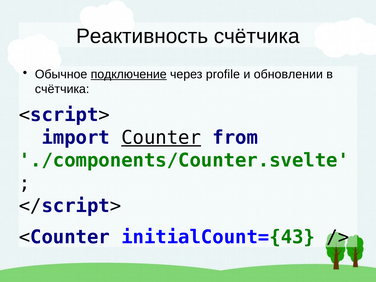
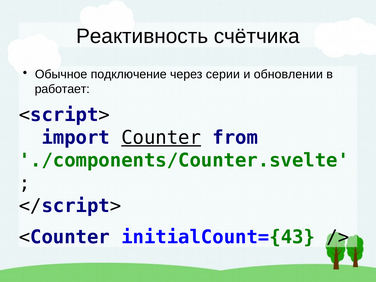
подключение underline: present -> none
profile: profile -> серии
счётчика at (62, 89): счётчика -> работает
